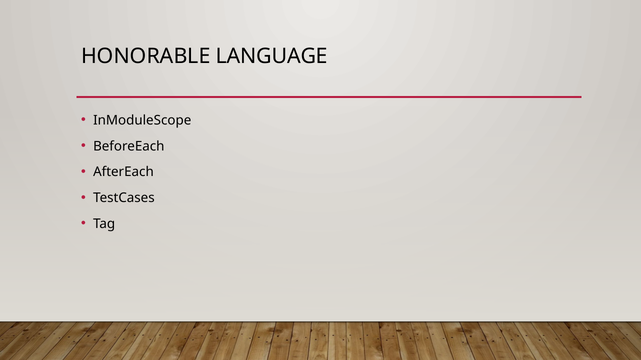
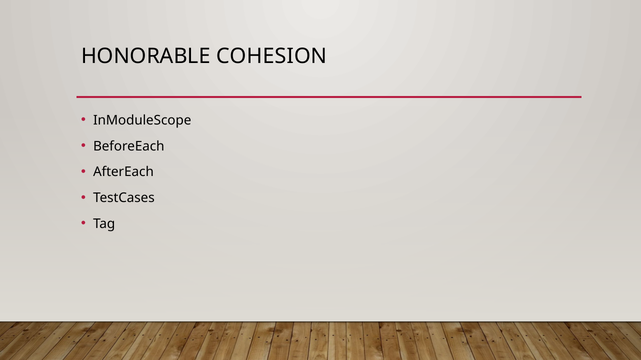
LANGUAGE: LANGUAGE -> COHESION
